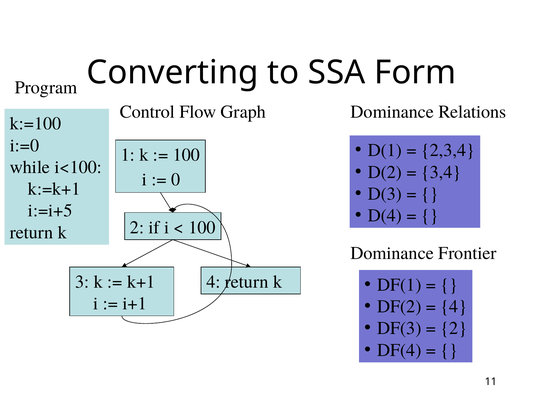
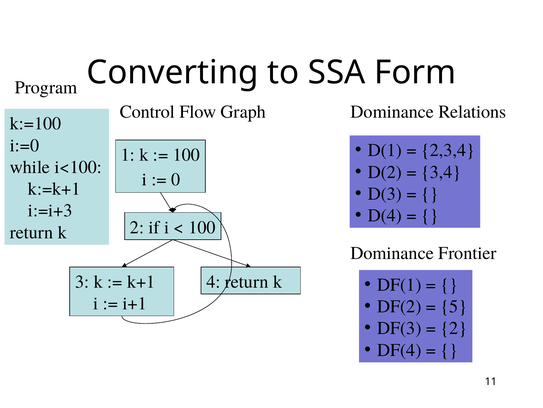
i:=i+5: i:=i+5 -> i:=i+3
4 at (454, 306): 4 -> 5
